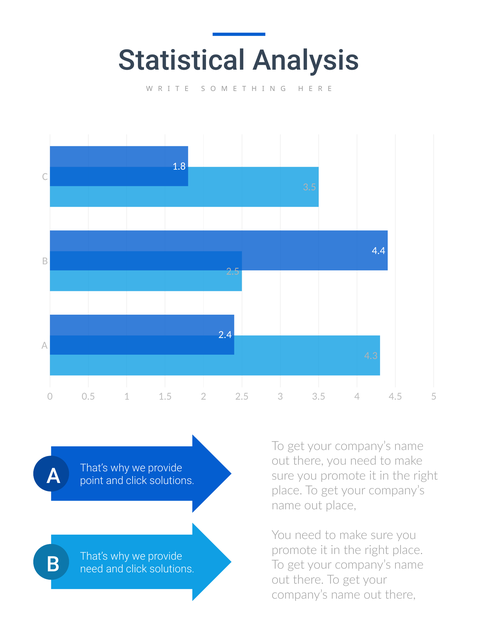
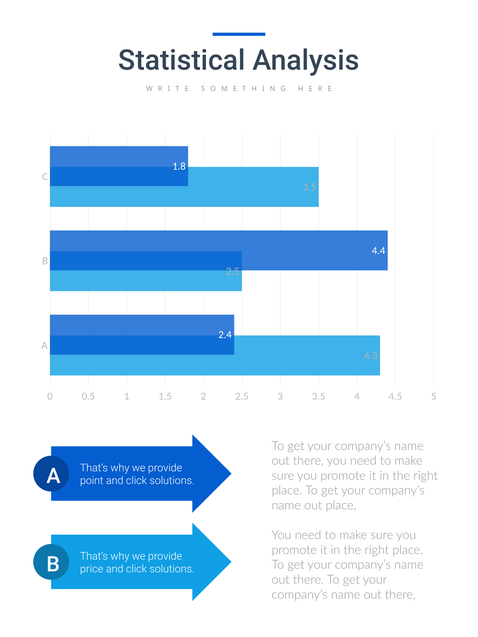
need at (92, 569): need -> price
